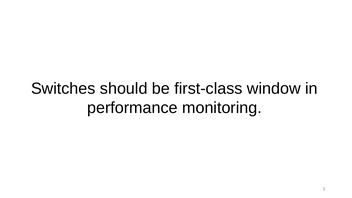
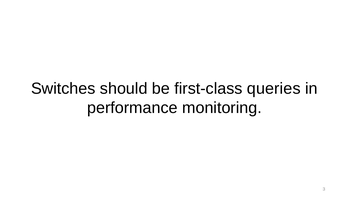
window: window -> queries
